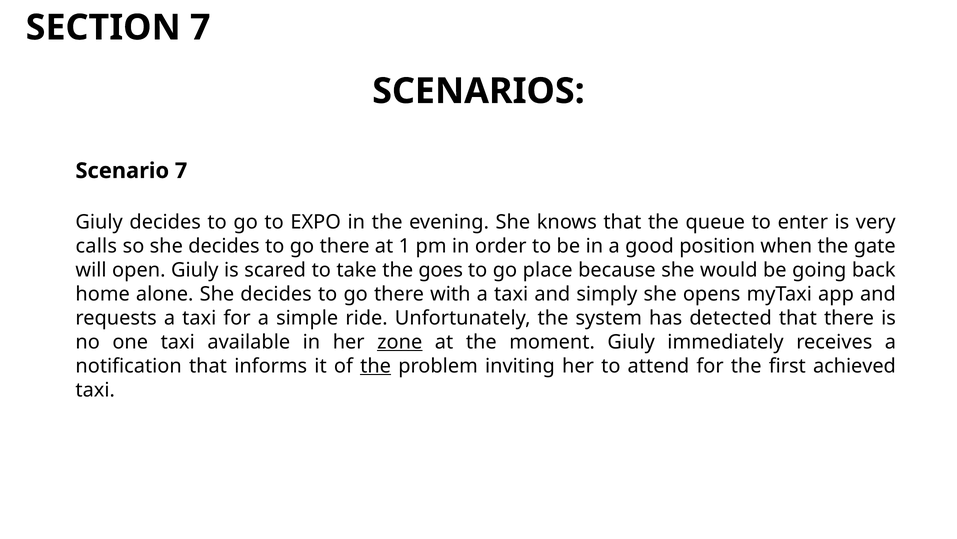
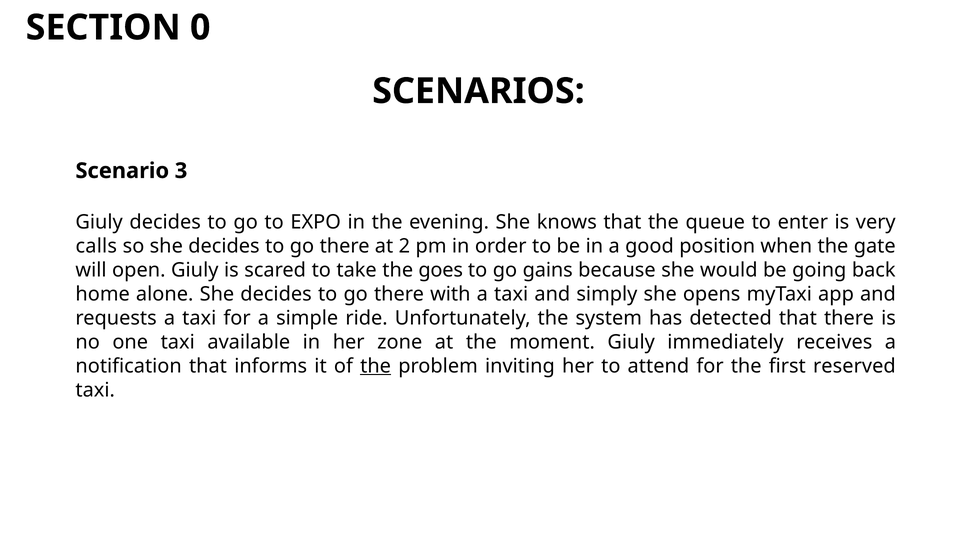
SECTION 7: 7 -> 0
Scenario 7: 7 -> 3
1: 1 -> 2
place: place -> gains
zone underline: present -> none
achieved: achieved -> reserved
